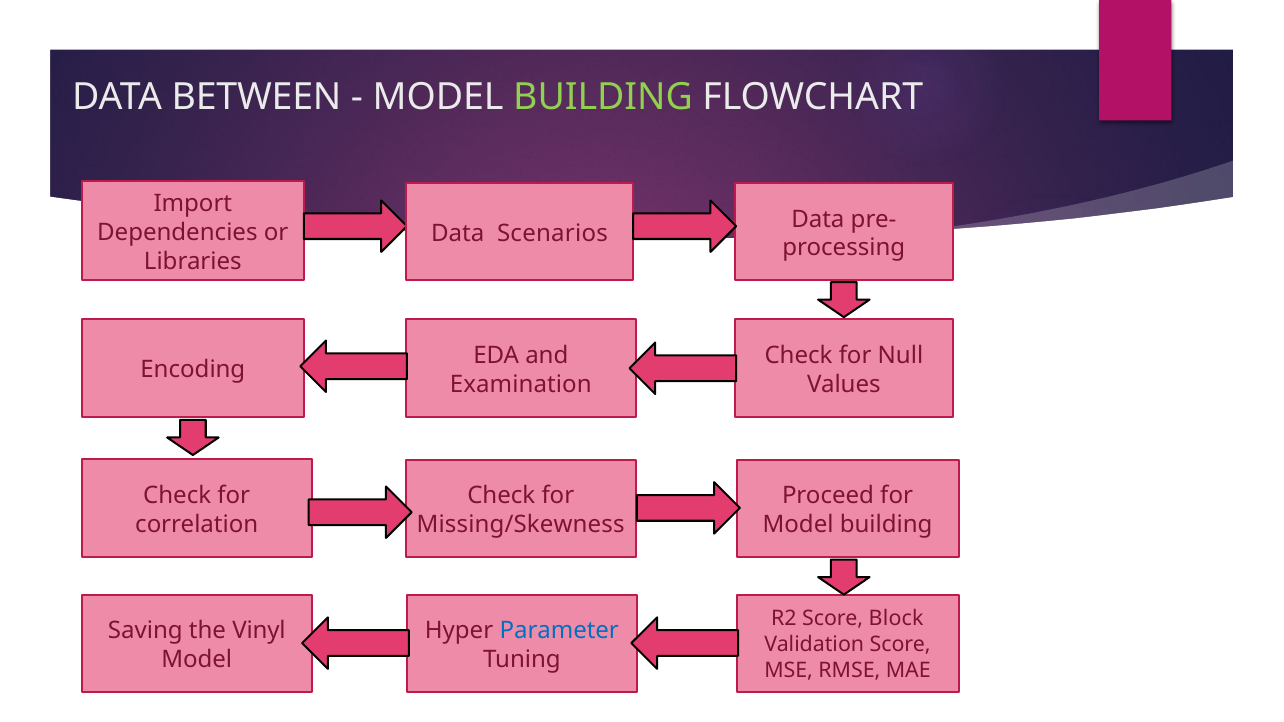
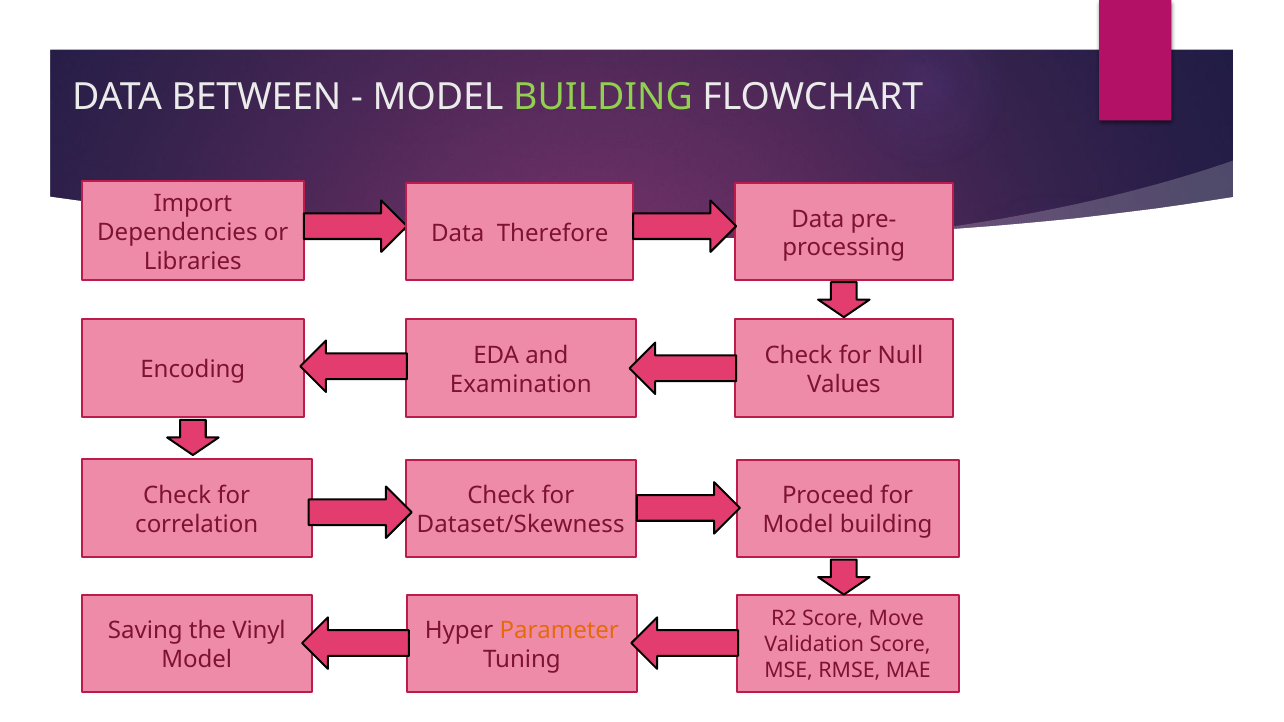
Scenarios: Scenarios -> Therefore
Missing/Skewness: Missing/Skewness -> Dataset/Skewness
Block: Block -> Move
Parameter colour: blue -> orange
